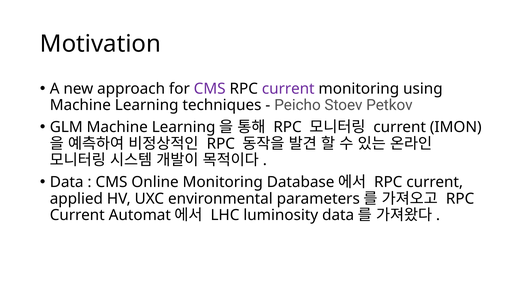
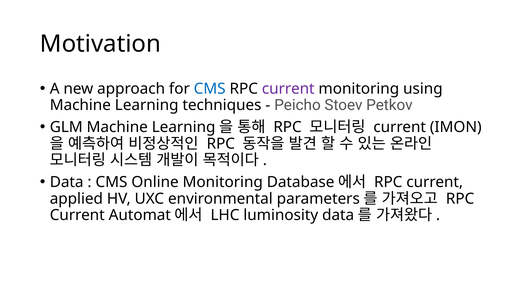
CMS at (210, 89) colour: purple -> blue
